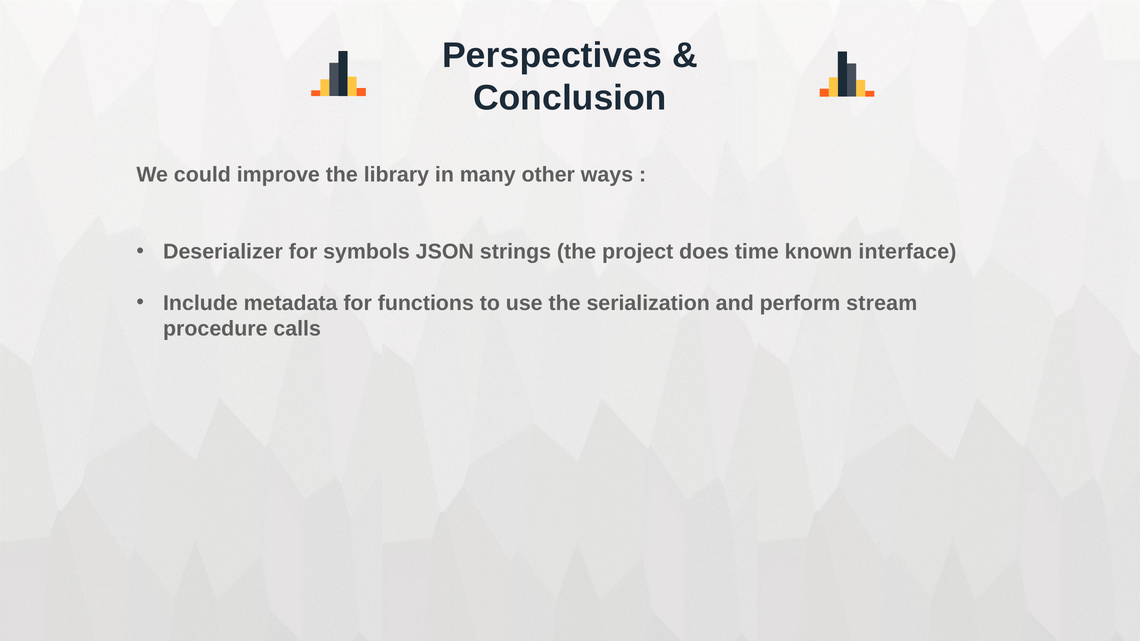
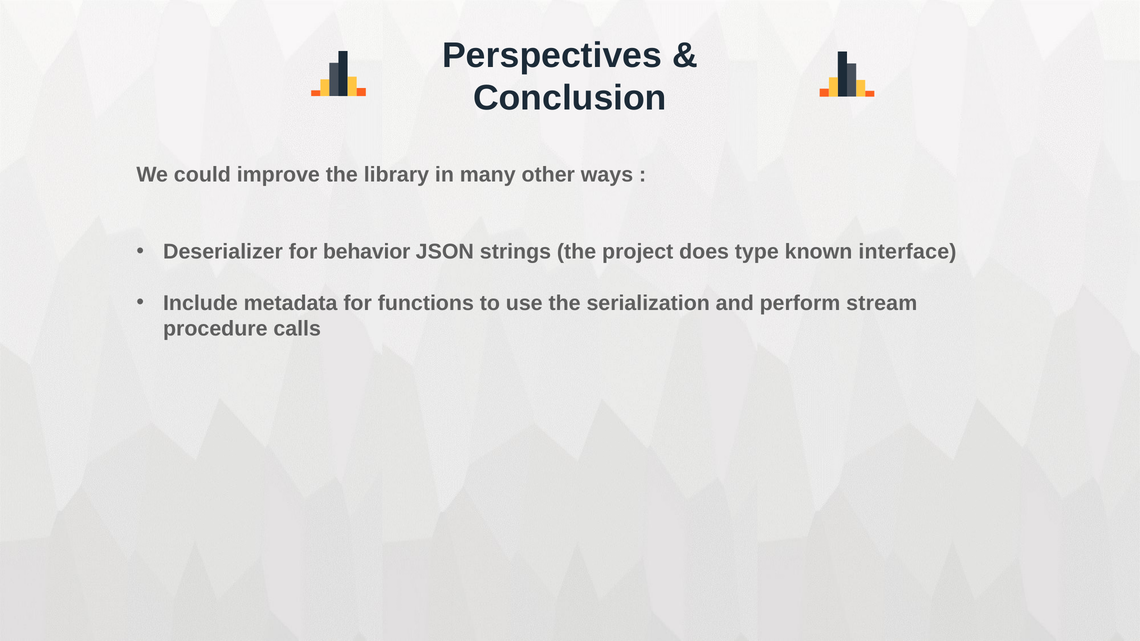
symbols: symbols -> behavior
time: time -> type
